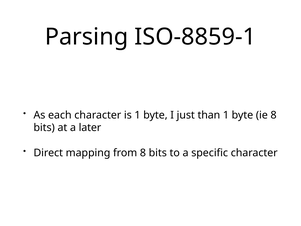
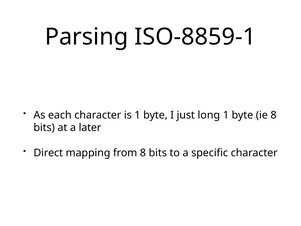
than: than -> long
